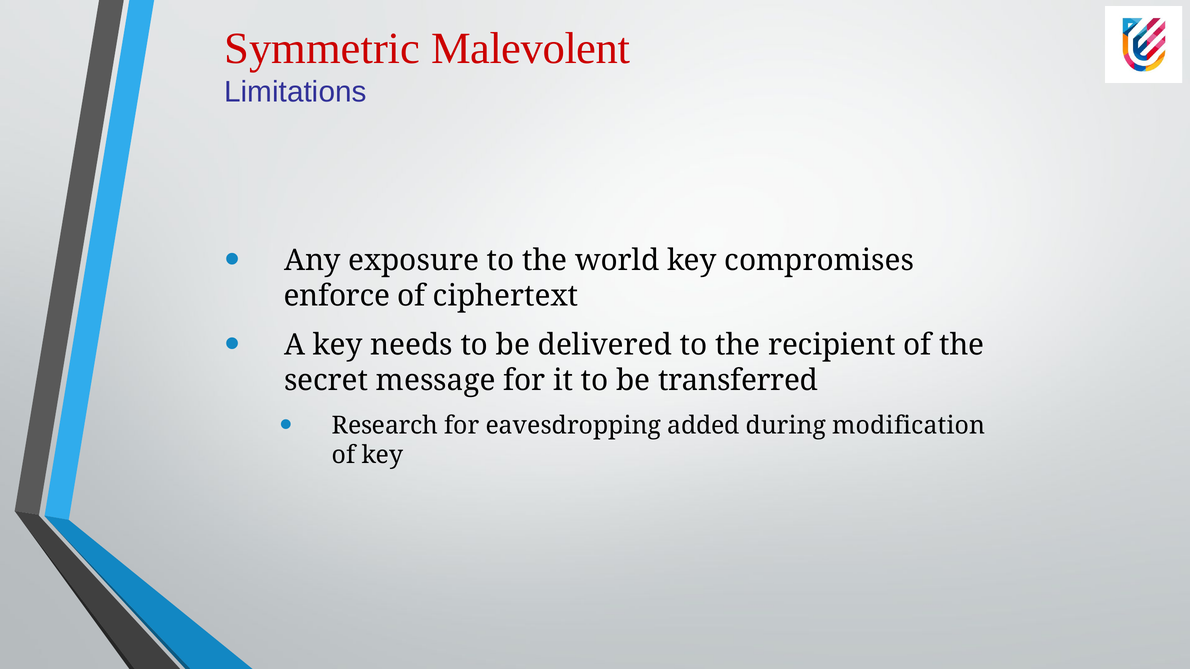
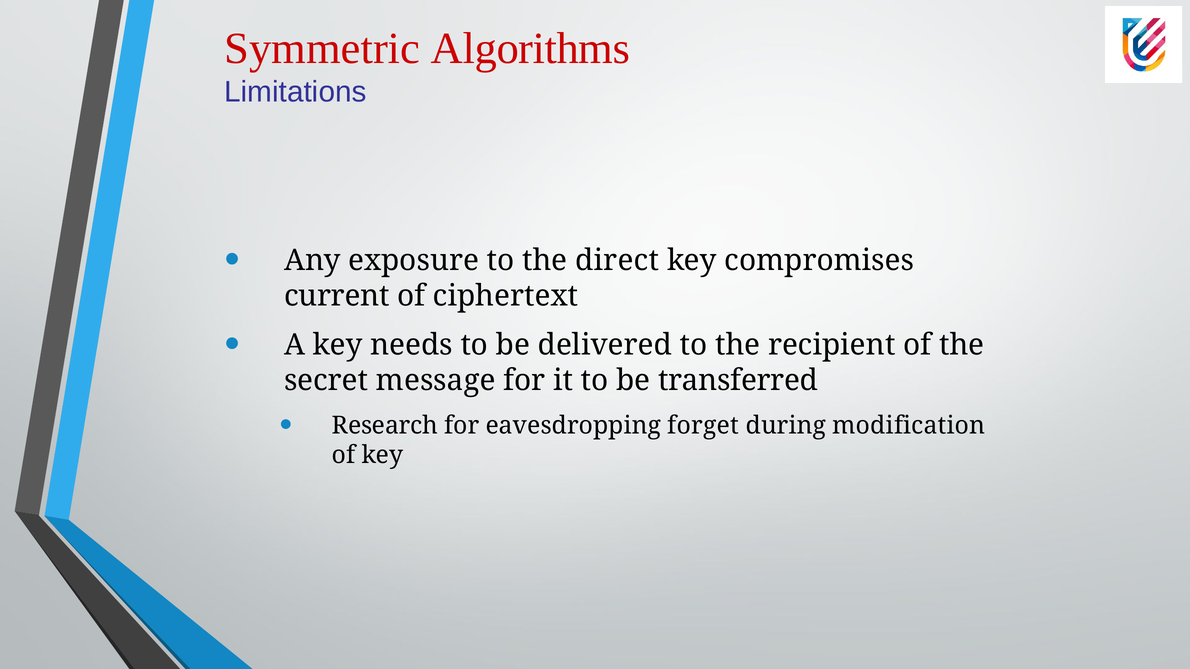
Malevolent: Malevolent -> Algorithms
world: world -> direct
enforce: enforce -> current
added: added -> forget
